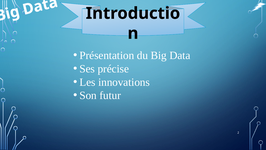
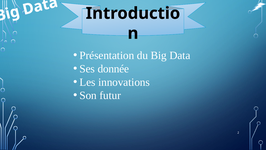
précise: précise -> donnée
